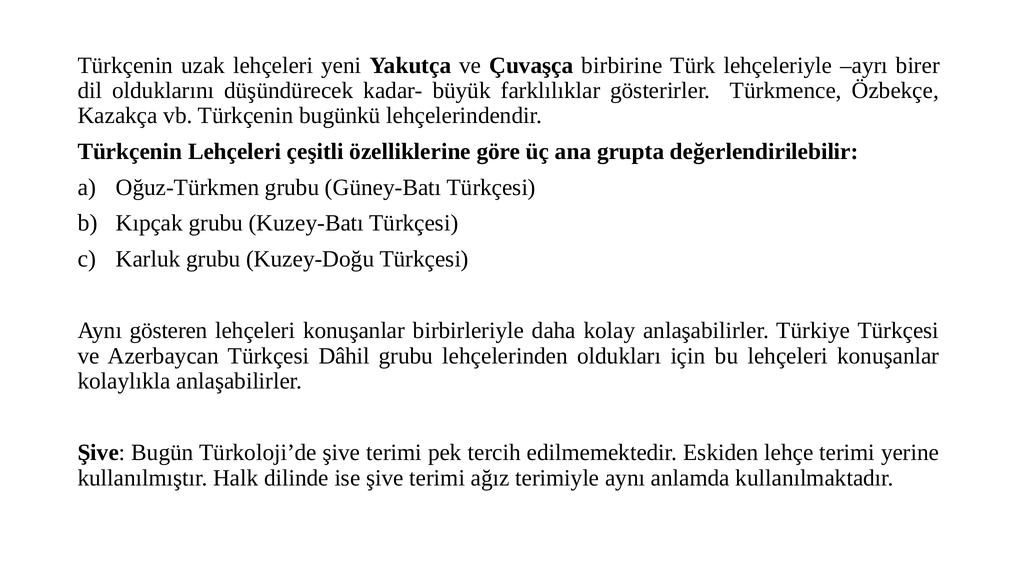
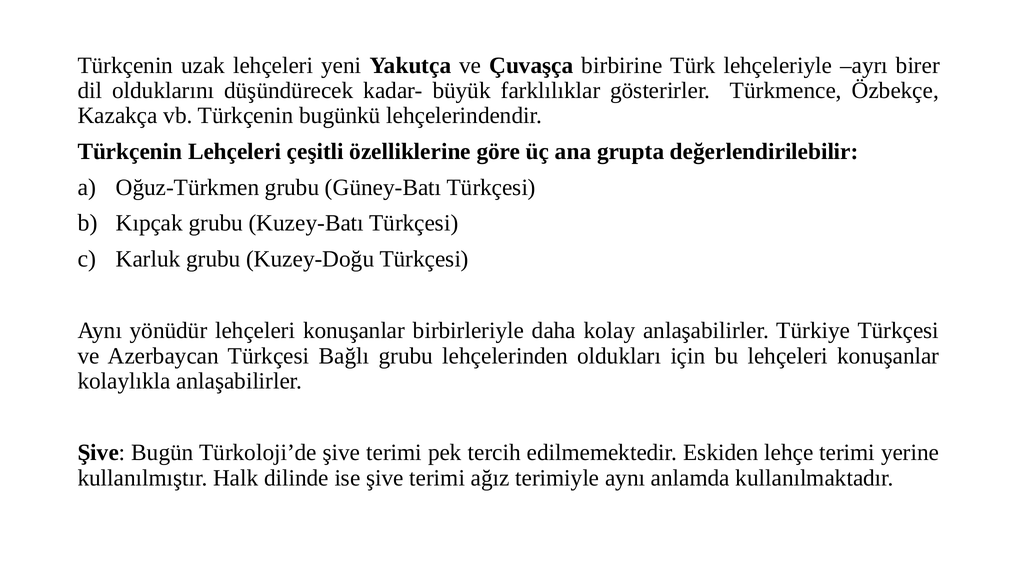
gösteren: gösteren -> yönüdür
Dâhil: Dâhil -> Bağlı
